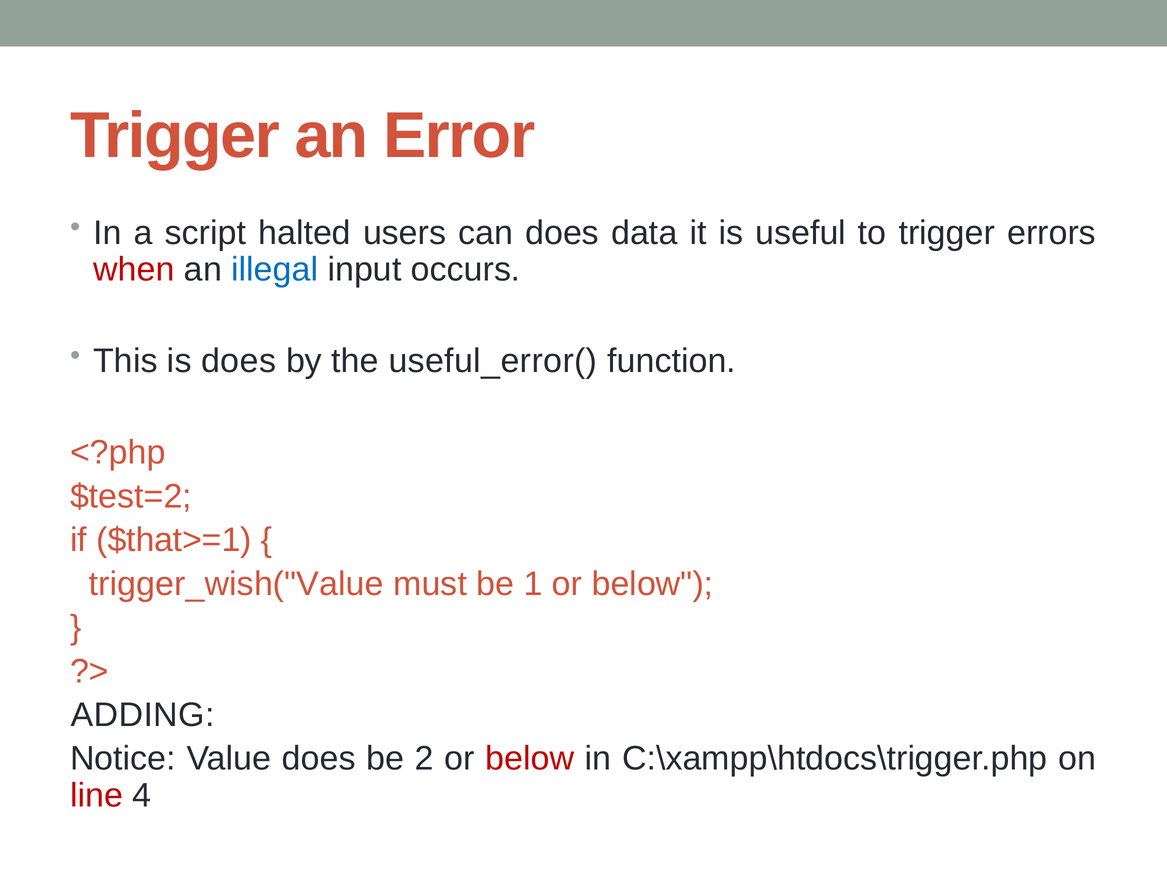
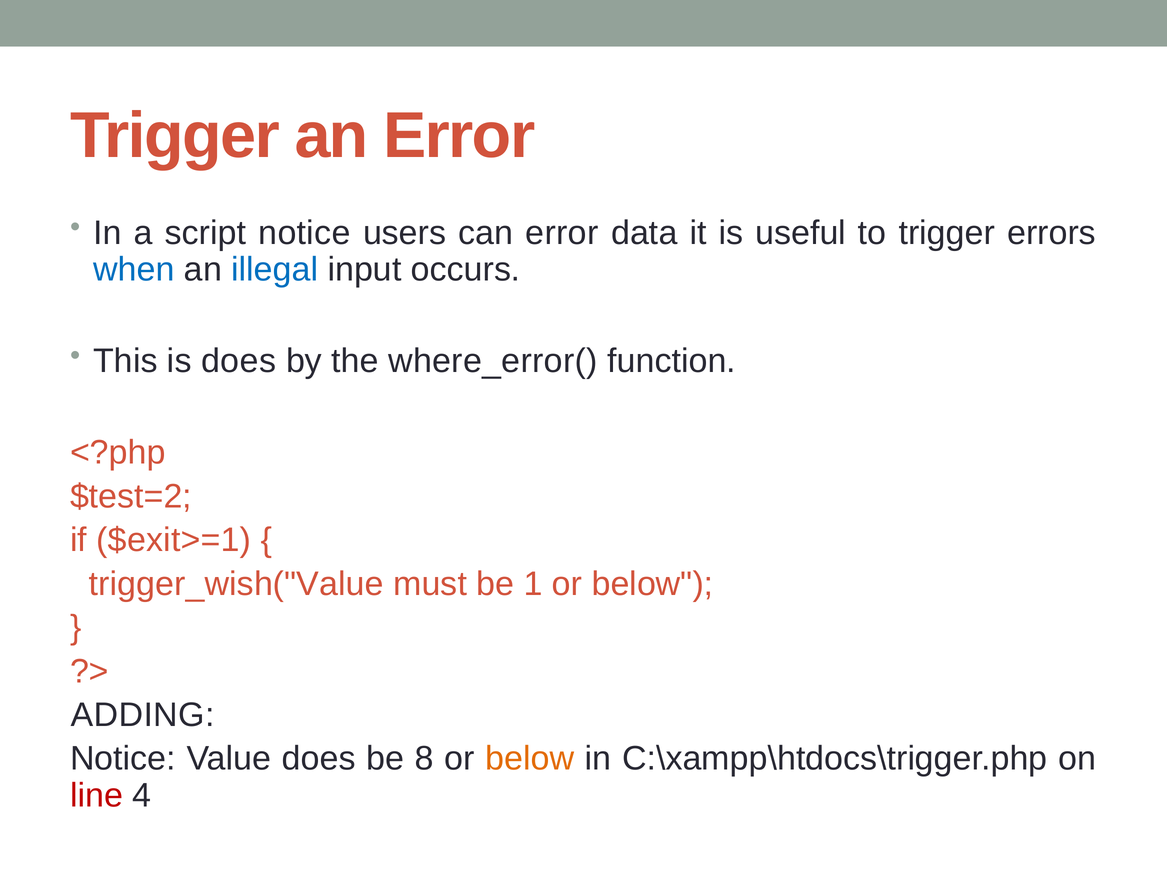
script halted: halted -> notice
can does: does -> error
when colour: red -> blue
useful_error(: useful_error( -> where_error(
$that>=1: $that>=1 -> $exit>=1
2: 2 -> 8
below at (530, 759) colour: red -> orange
